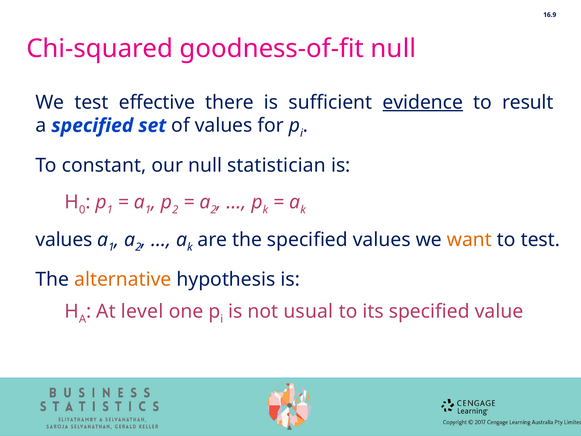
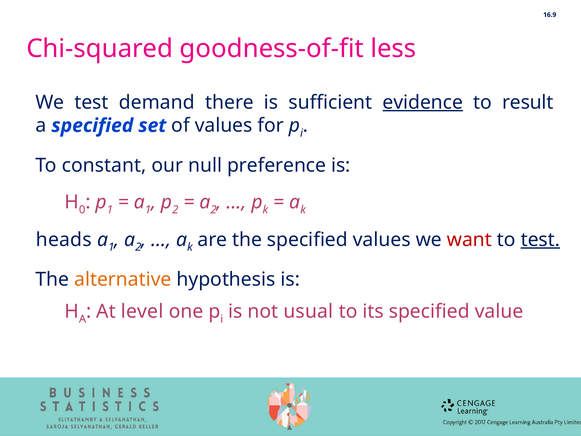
goodness-of-fit null: null -> less
effective: effective -> demand
statistician: statistician -> preference
values at (64, 239): values -> heads
want colour: orange -> red
test at (540, 239) underline: none -> present
